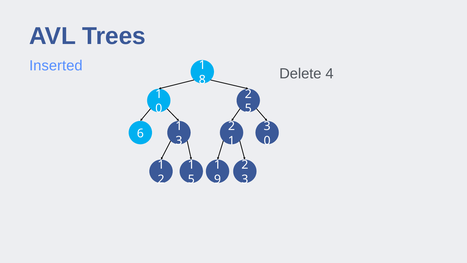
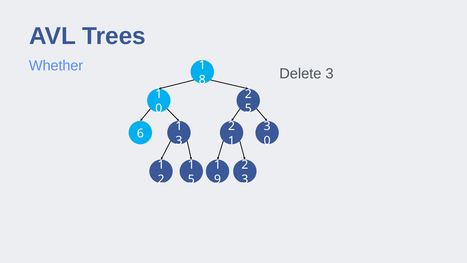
Inserted: Inserted -> Whether
Delete 4: 4 -> 3
